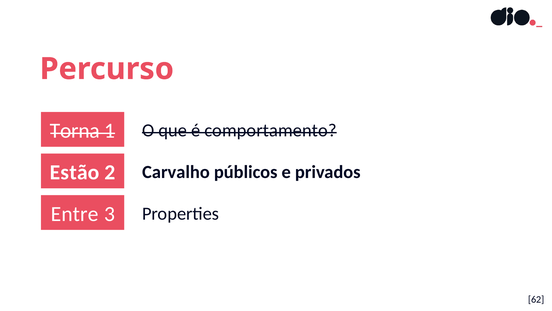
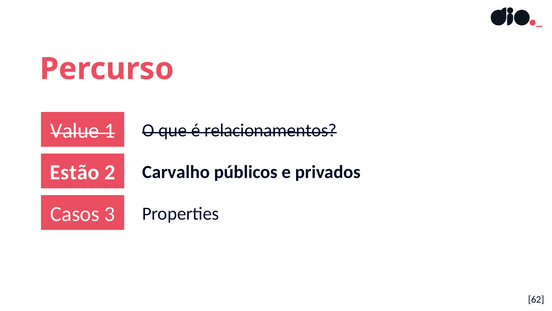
Torna: Torna -> Value
comportamento: comportamento -> relacionamentos
Entre: Entre -> Casos
